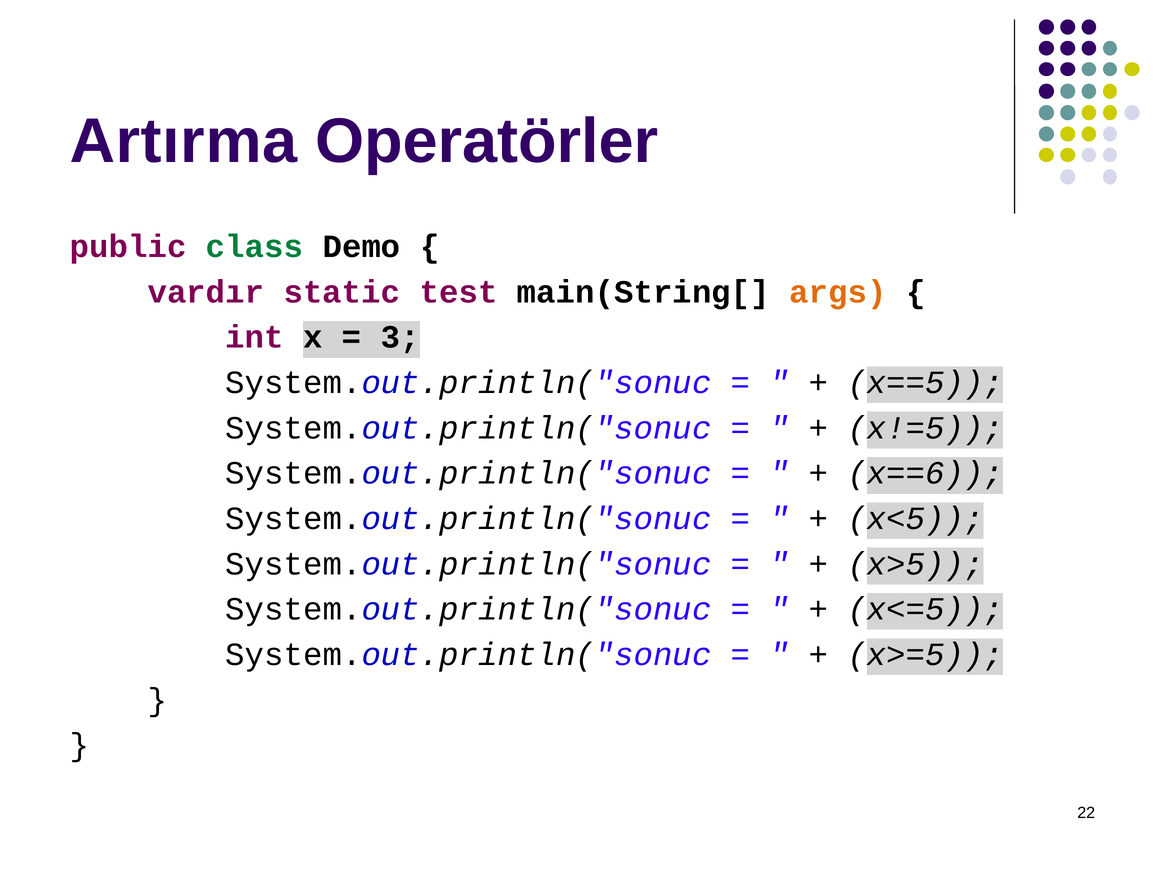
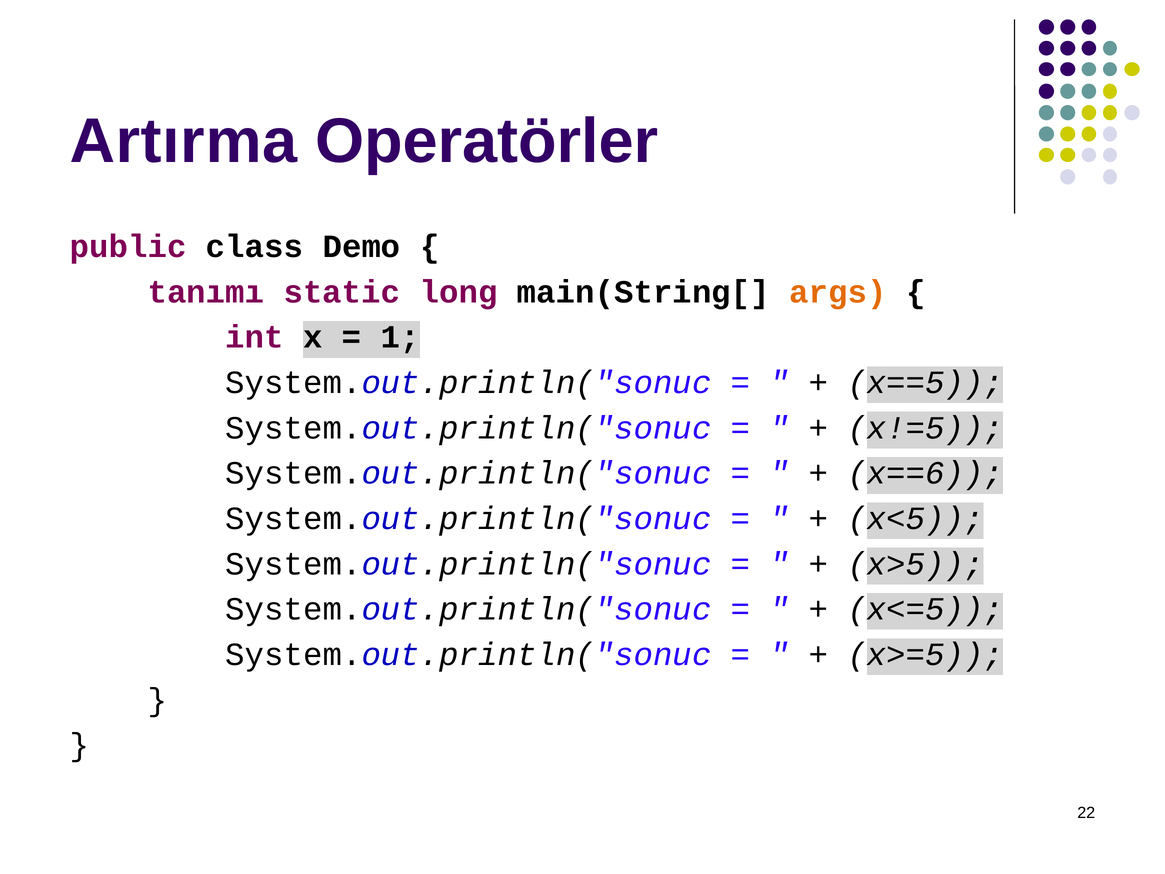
class colour: green -> black
vardır: vardır -> tanımı
test: test -> long
3: 3 -> 1
